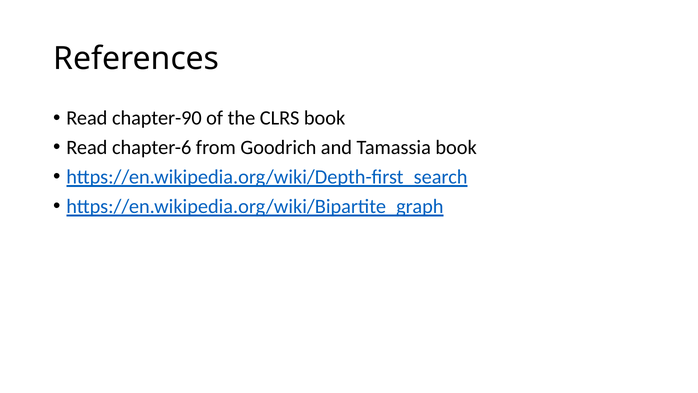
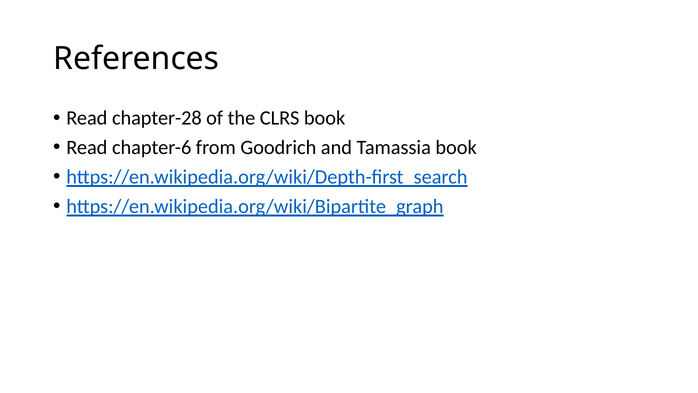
chapter-90: chapter-90 -> chapter-28
